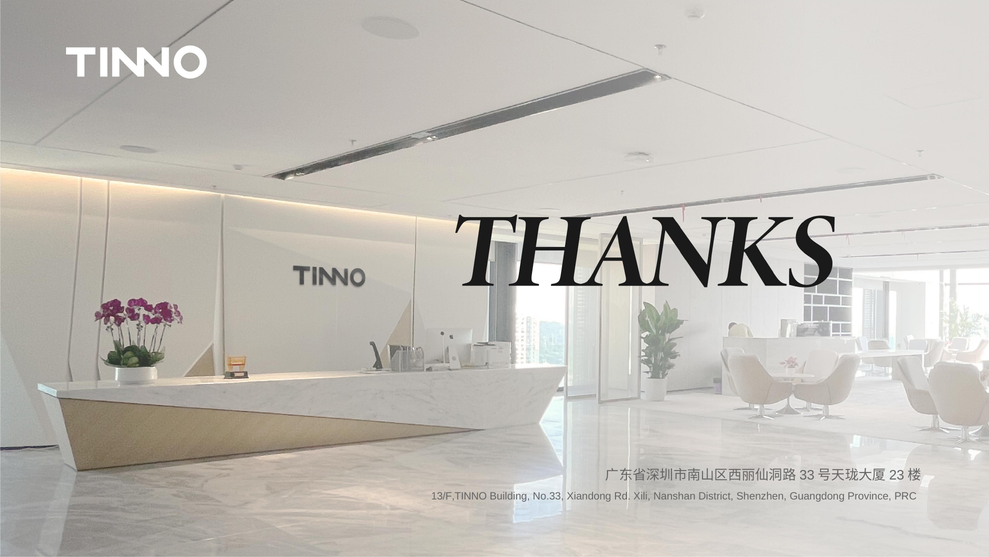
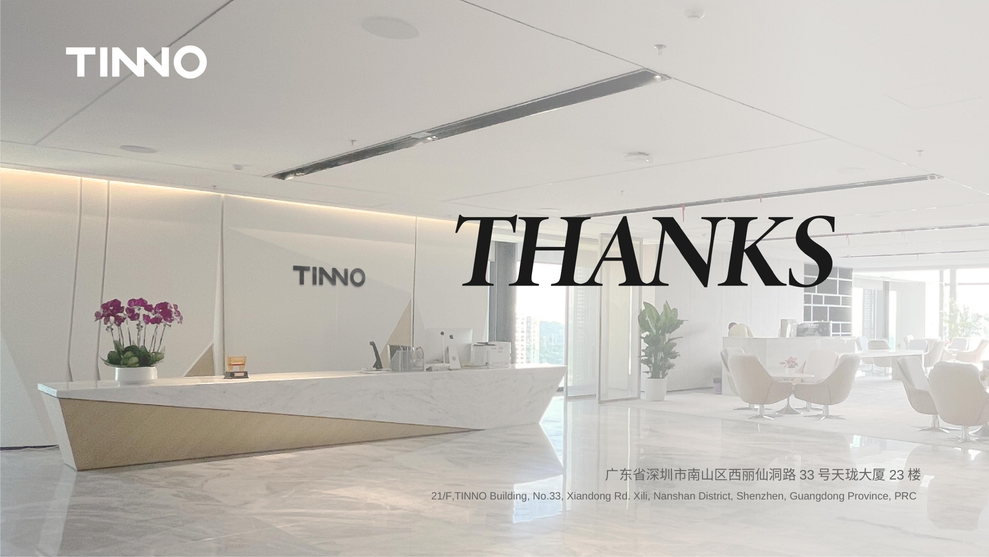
13/F,TINNO: 13/F,TINNO -> 21/F,TINNO
